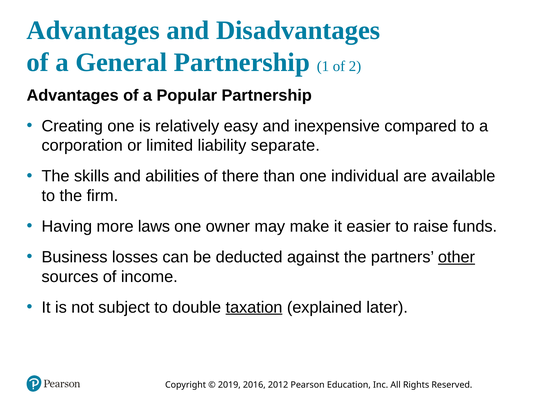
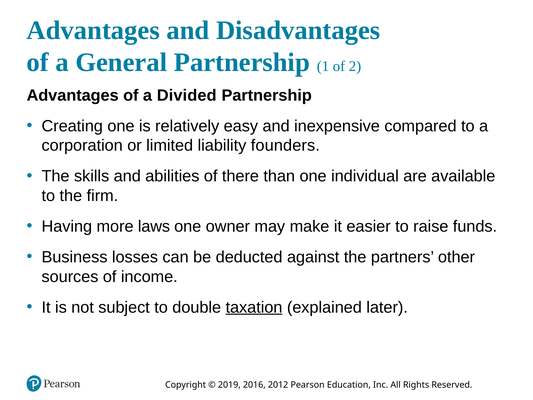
Popular: Popular -> Divided
separate: separate -> founders
other underline: present -> none
